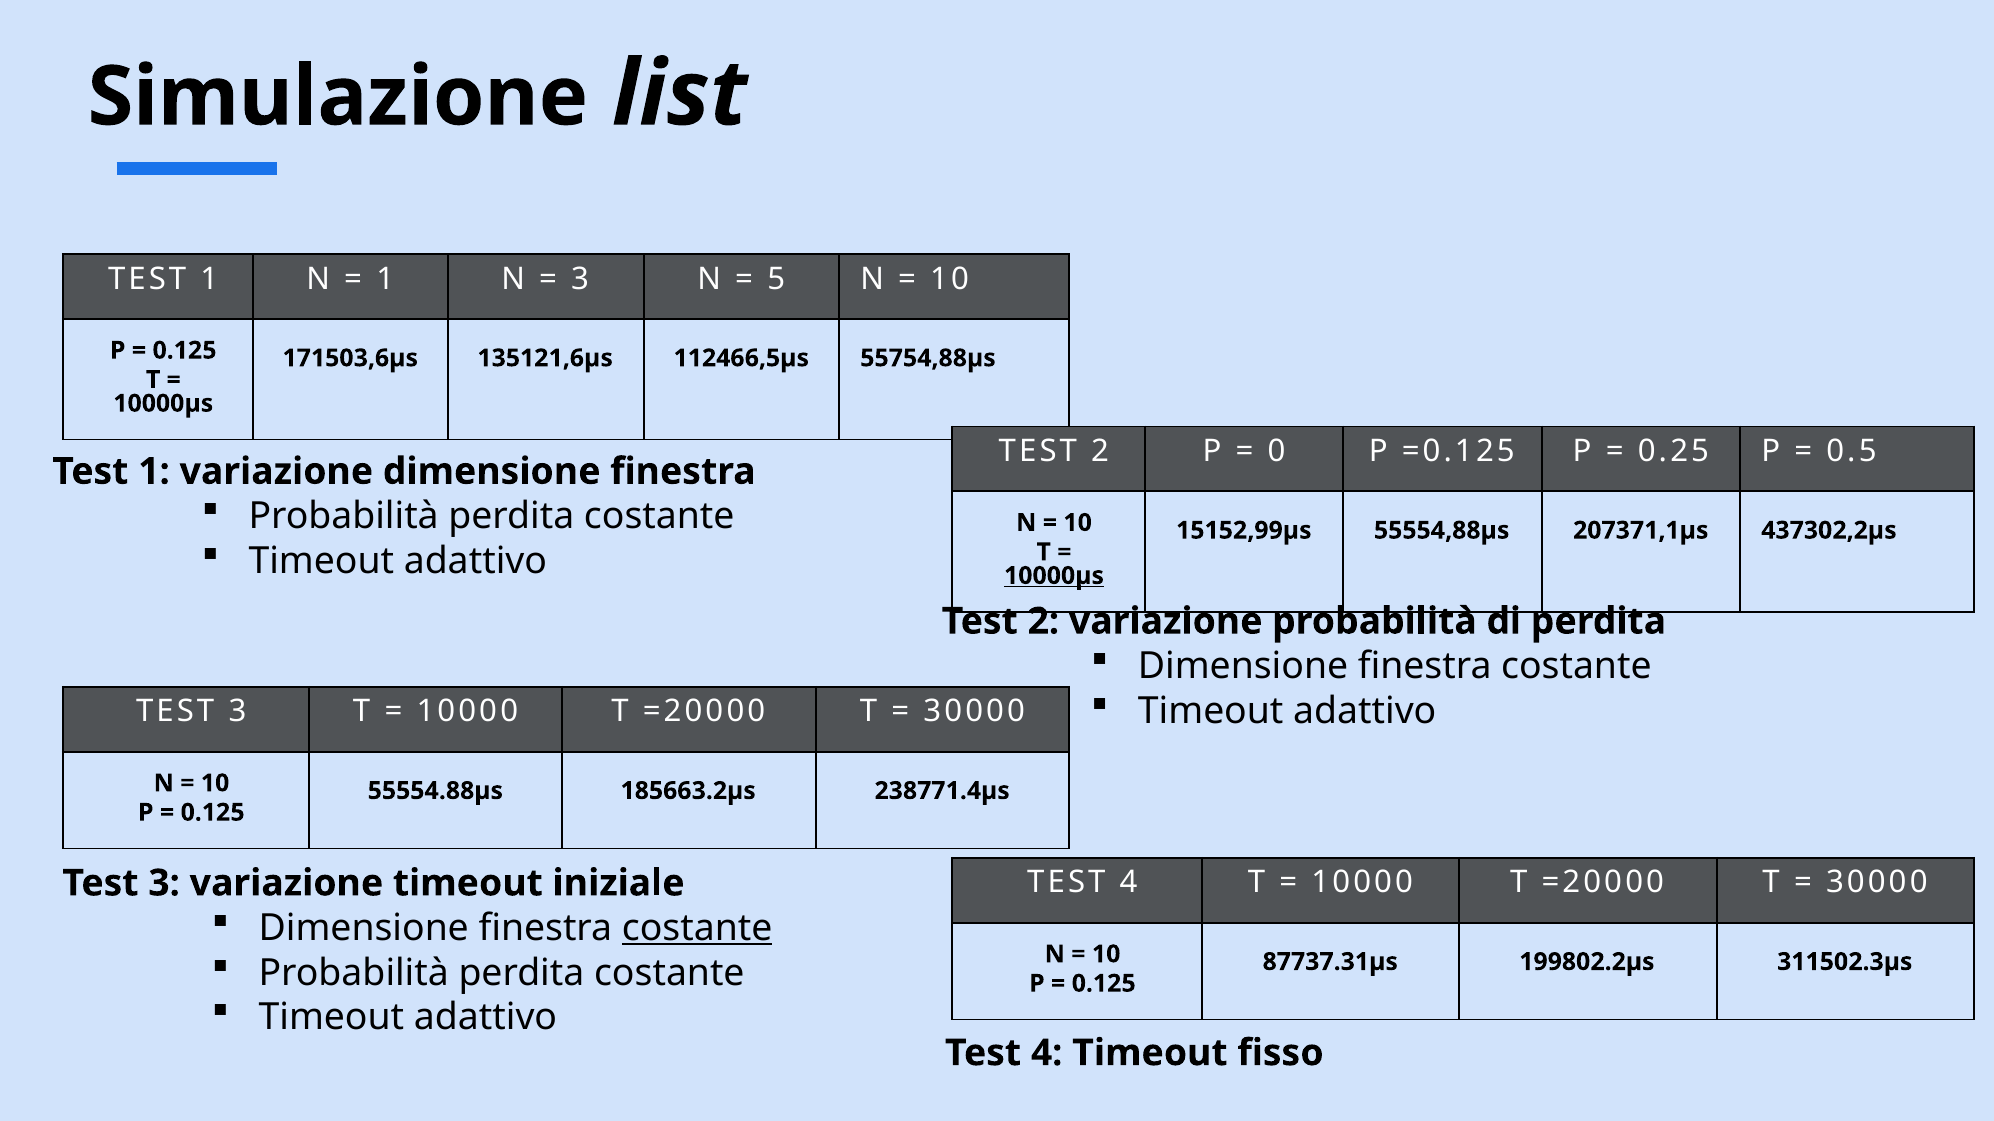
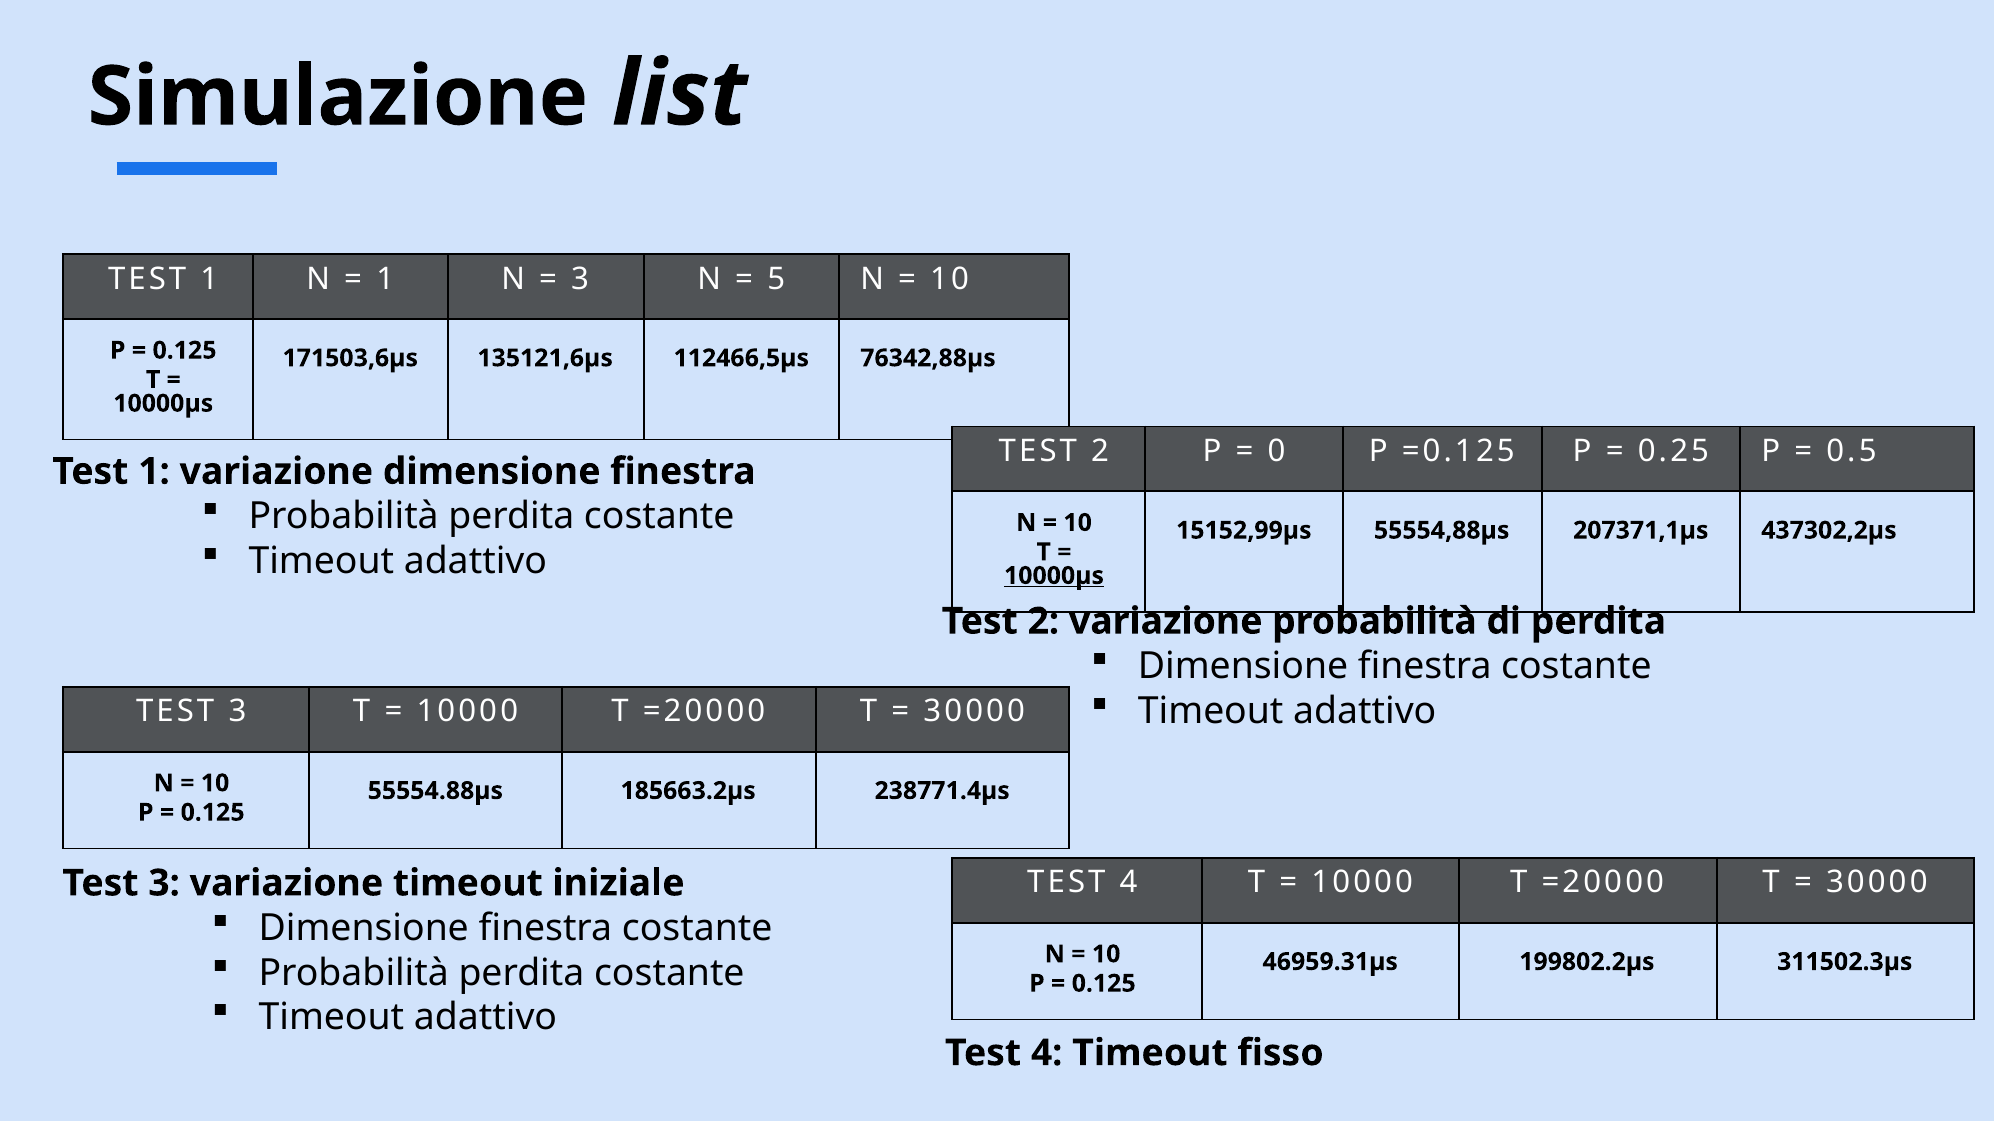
55754,88µs: 55754,88µs -> 76342,88µs
costante at (697, 928) underline: present -> none
87737.31µs: 87737.31µs -> 46959.31µs
